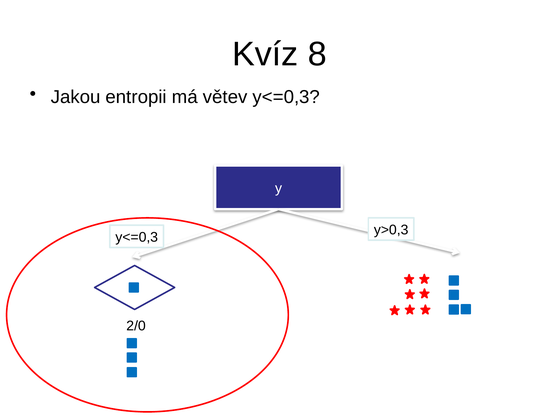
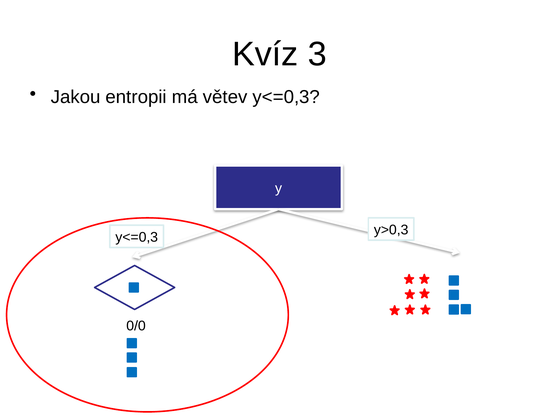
8: 8 -> 3
2/0: 2/0 -> 0/0
